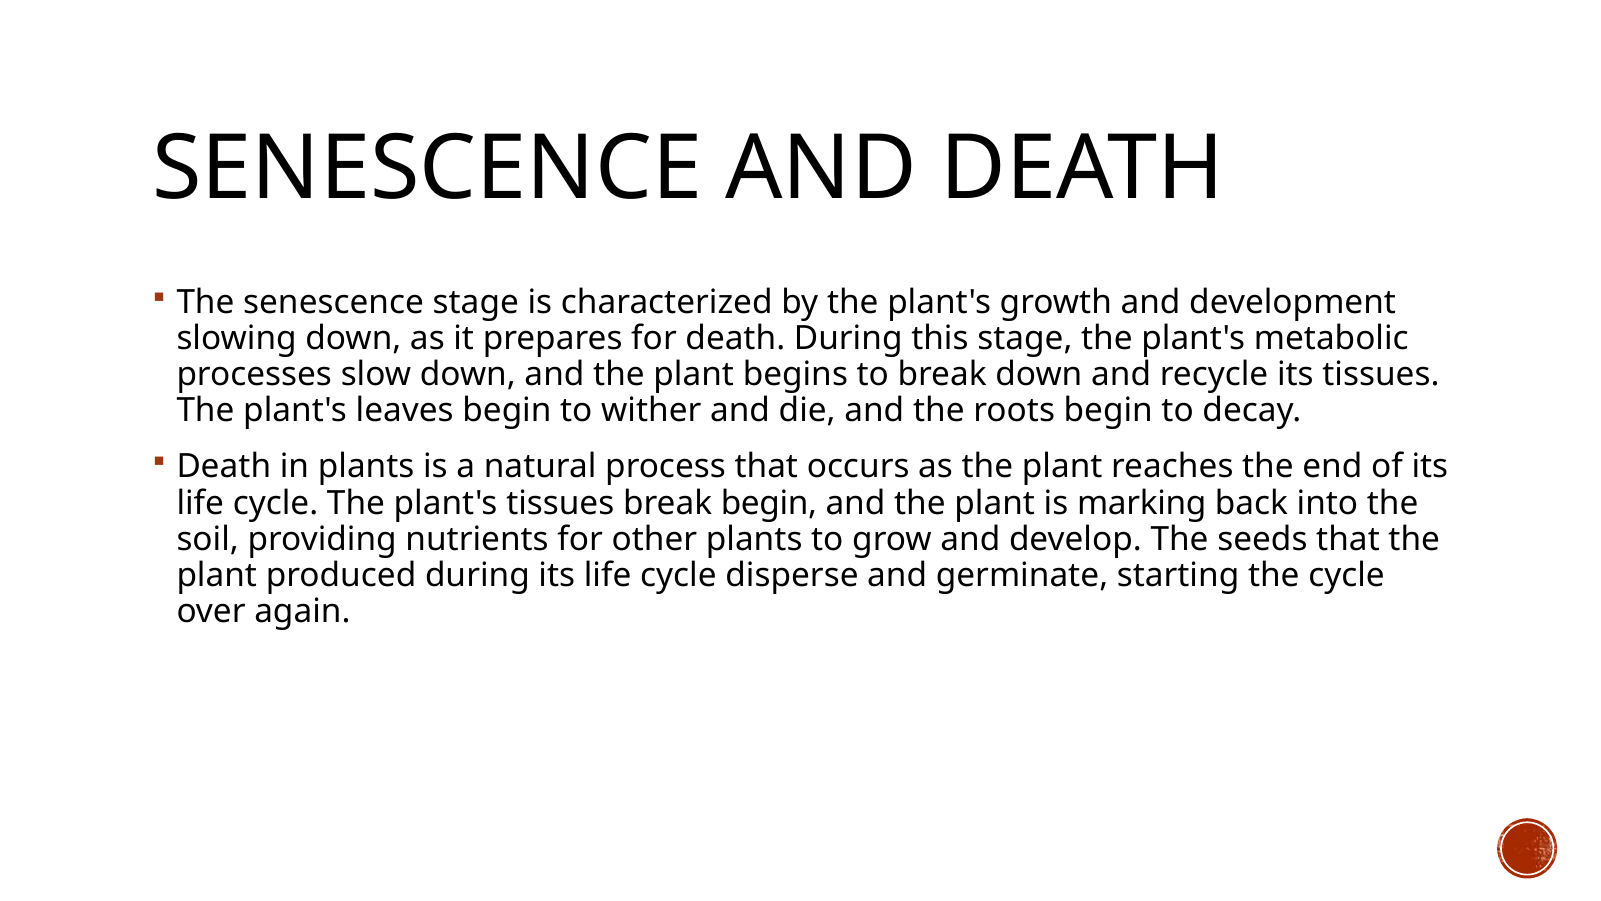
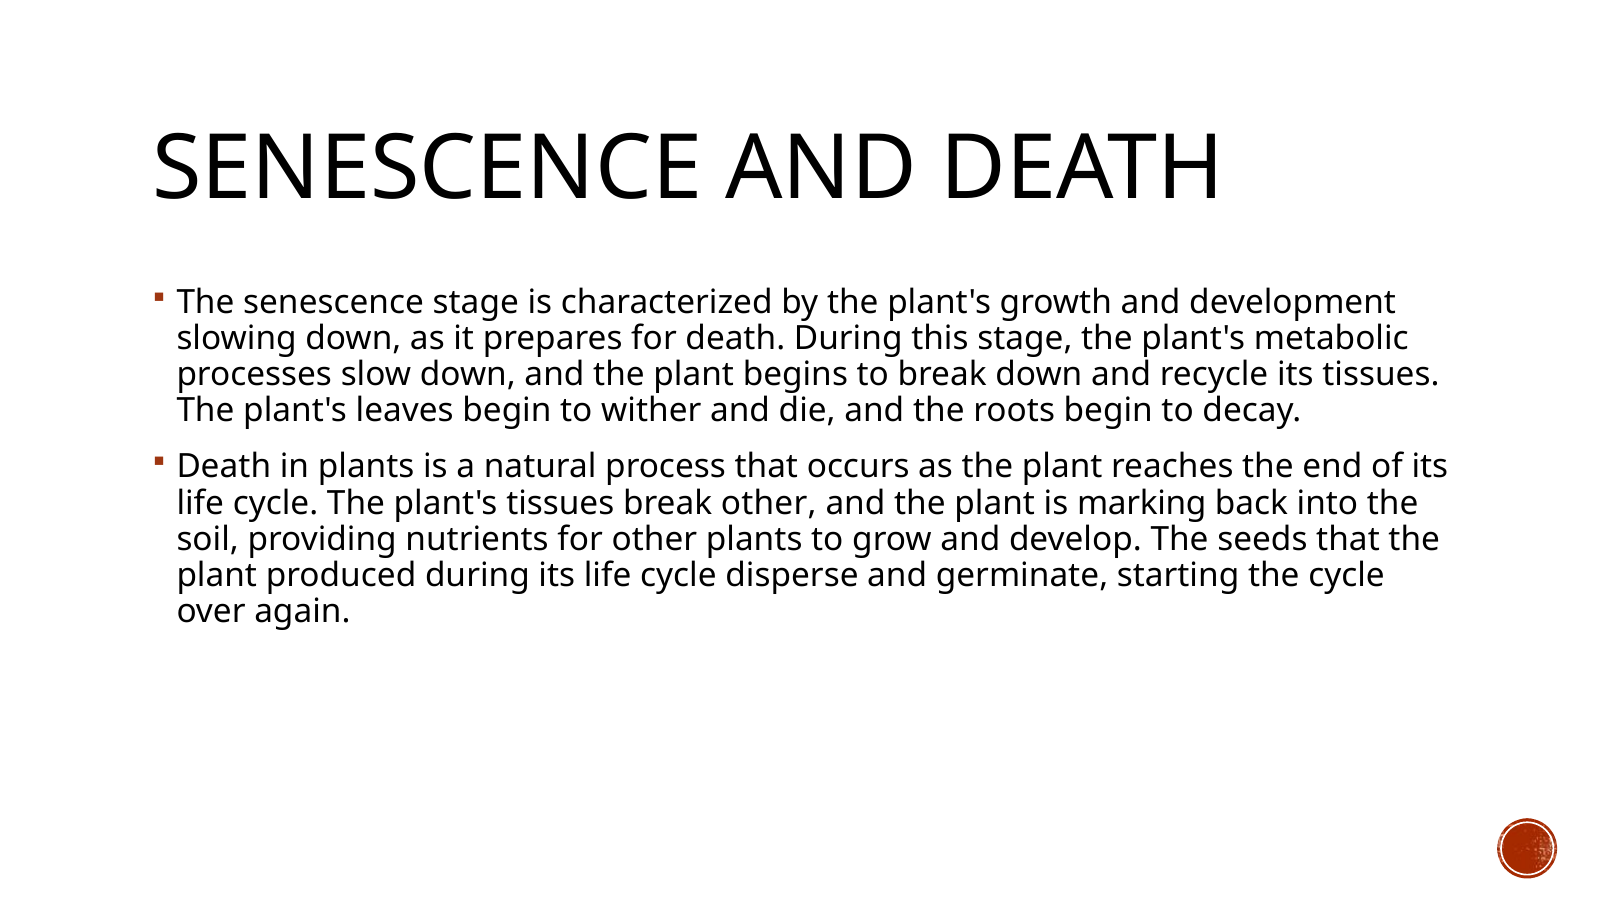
break begin: begin -> other
